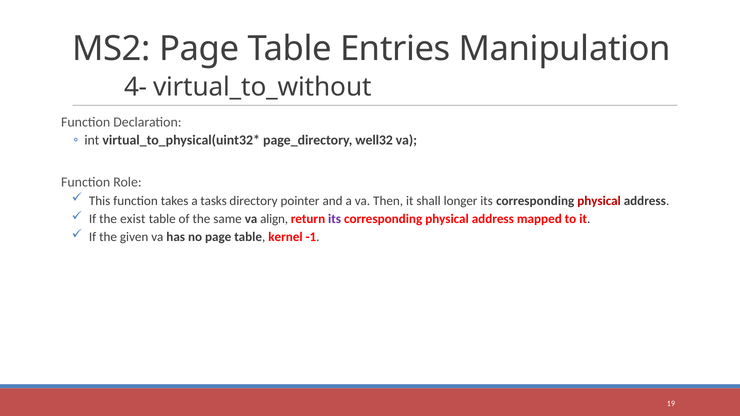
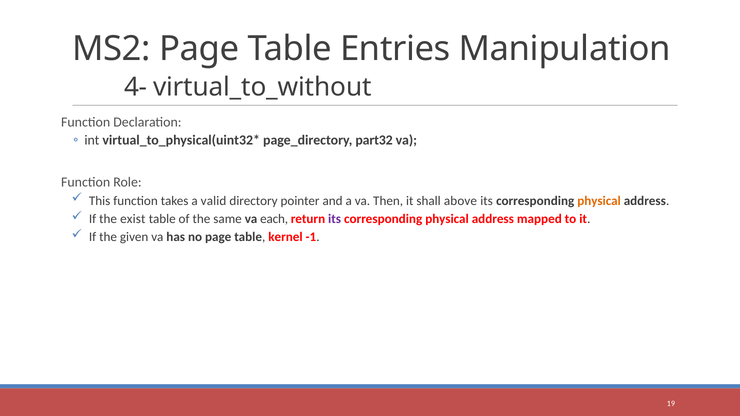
well32: well32 -> part32
tasks: tasks -> valid
longer: longer -> above
physical at (599, 201) colour: red -> orange
align: align -> each
